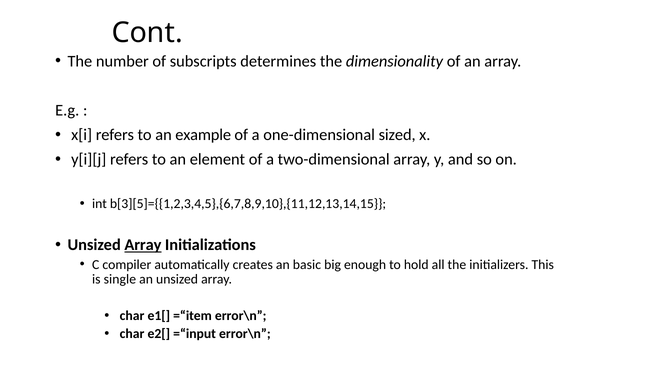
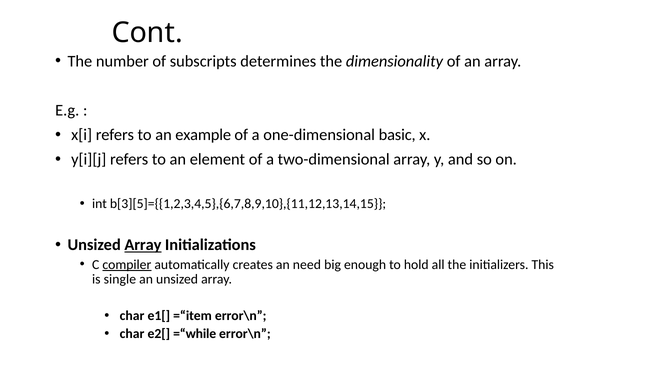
sized: sized -> basic
compiler underline: none -> present
basic: basic -> need
=“input: =“input -> =“while
